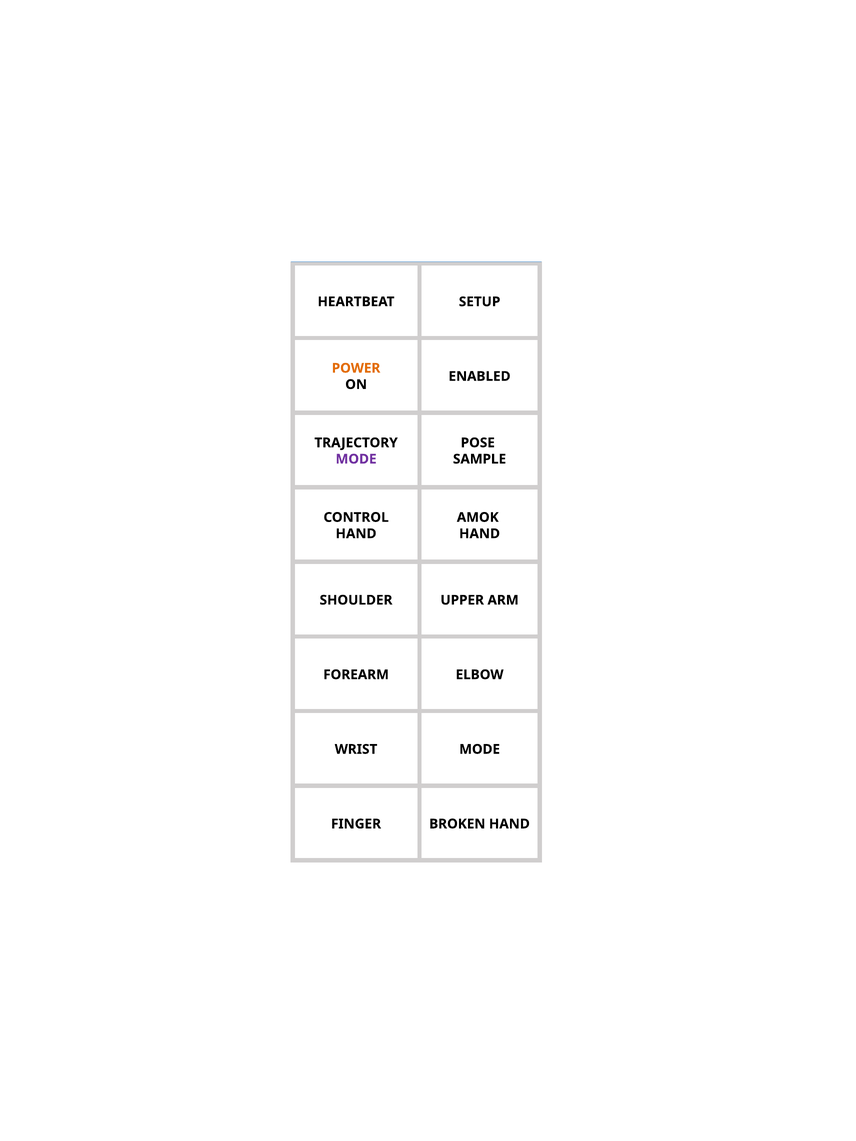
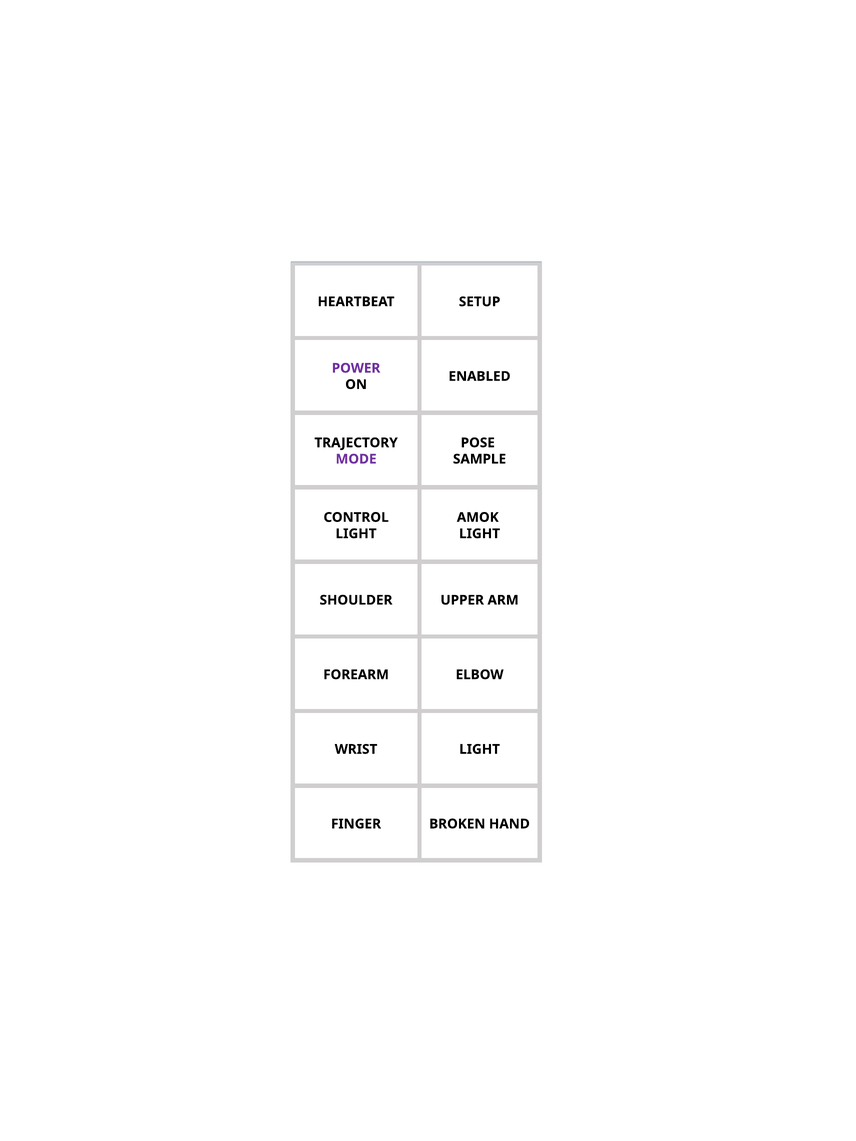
POWER colour: orange -> purple
HAND at (356, 534): HAND -> LIGHT
HAND at (480, 534): HAND -> LIGHT
WRIST MODE: MODE -> LIGHT
